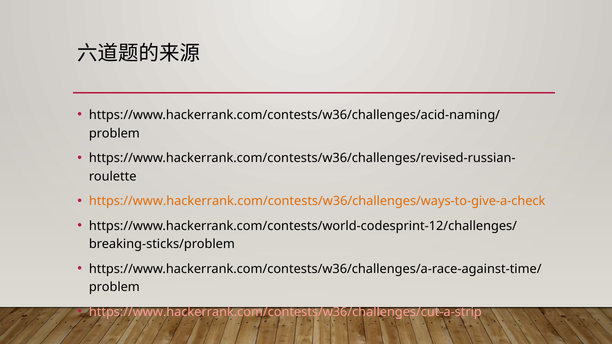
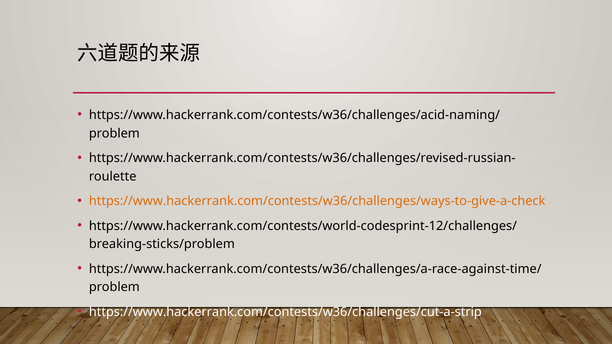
https://www.hackerrank.com/contests/w36/challenges/cut-a-strip colour: pink -> white
